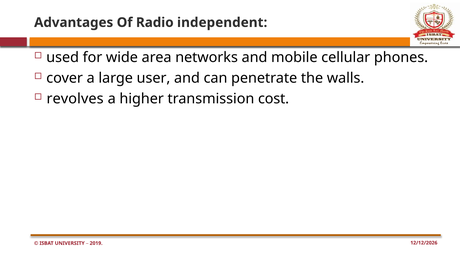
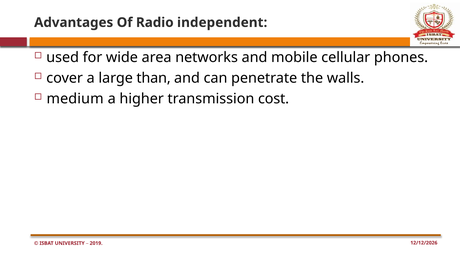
user: user -> than
revolves: revolves -> medium
